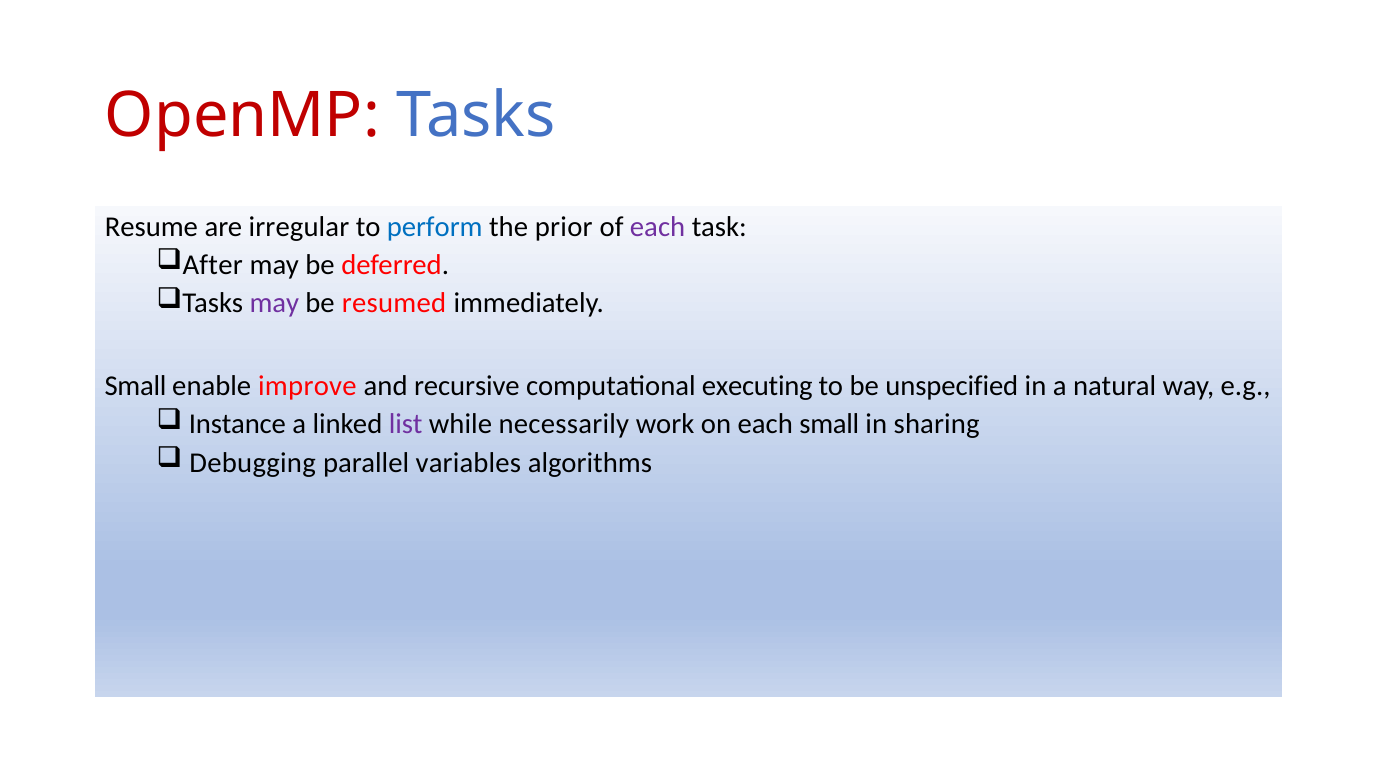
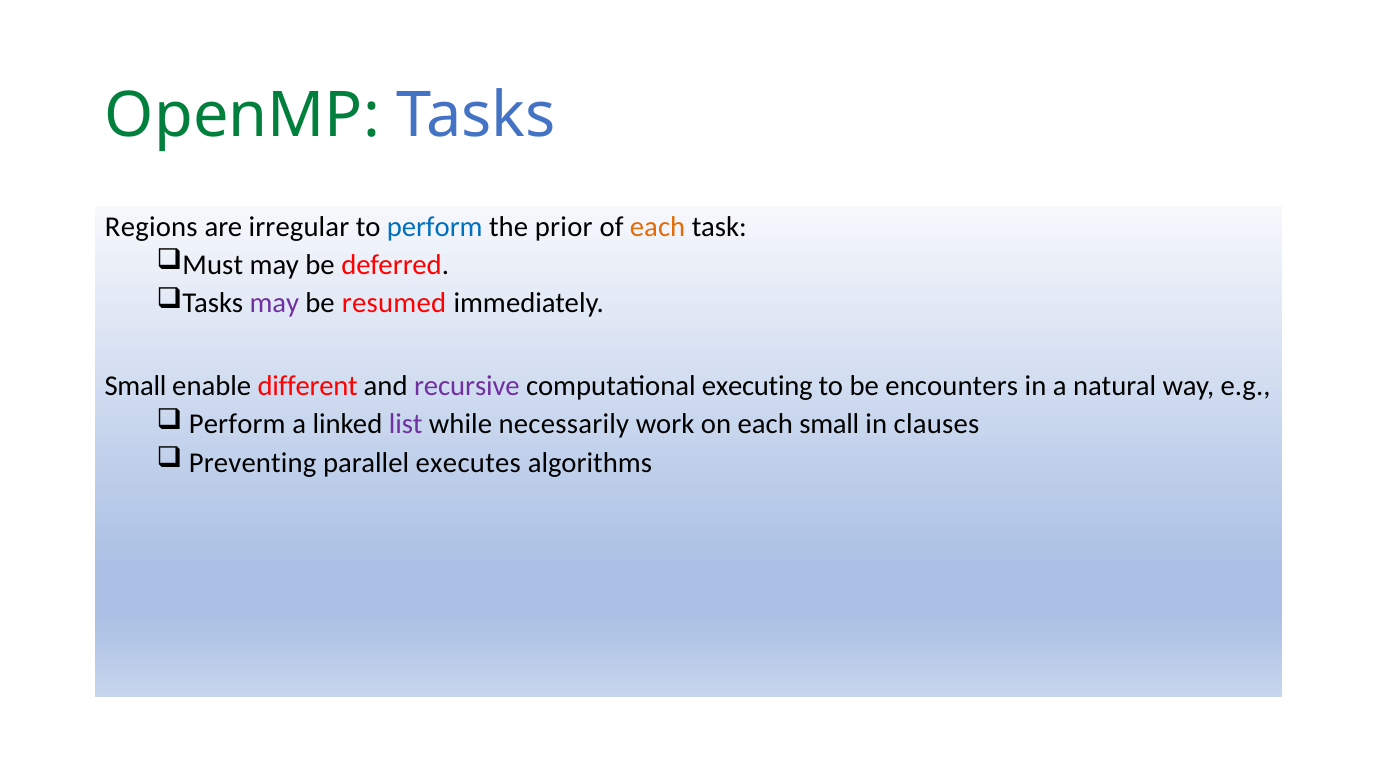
OpenMP colour: red -> green
Resume: Resume -> Regions
each at (658, 227) colour: purple -> orange
After: After -> Must
improve: improve -> different
recursive colour: black -> purple
unspecified: unspecified -> encounters
Instance at (237, 425): Instance -> Perform
sharing: sharing -> clauses
Debugging: Debugging -> Preventing
variables: variables -> executes
